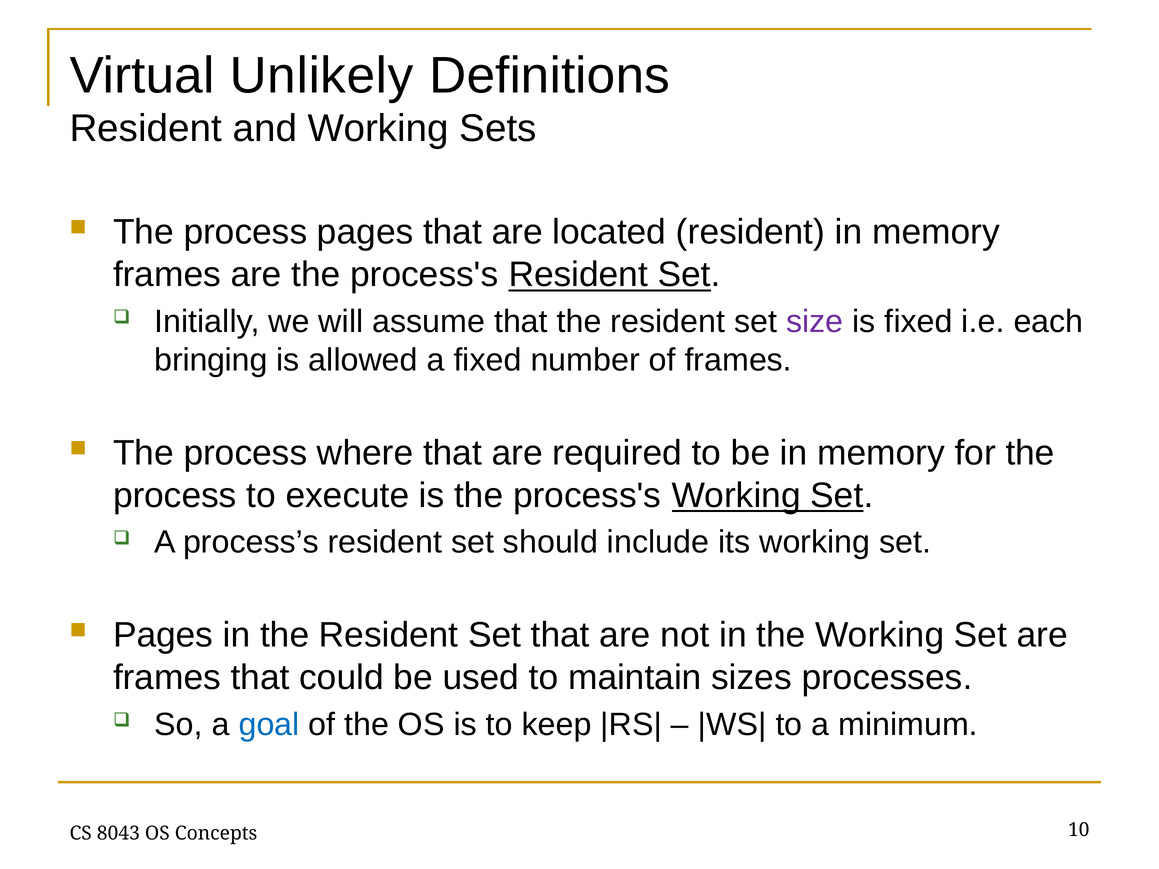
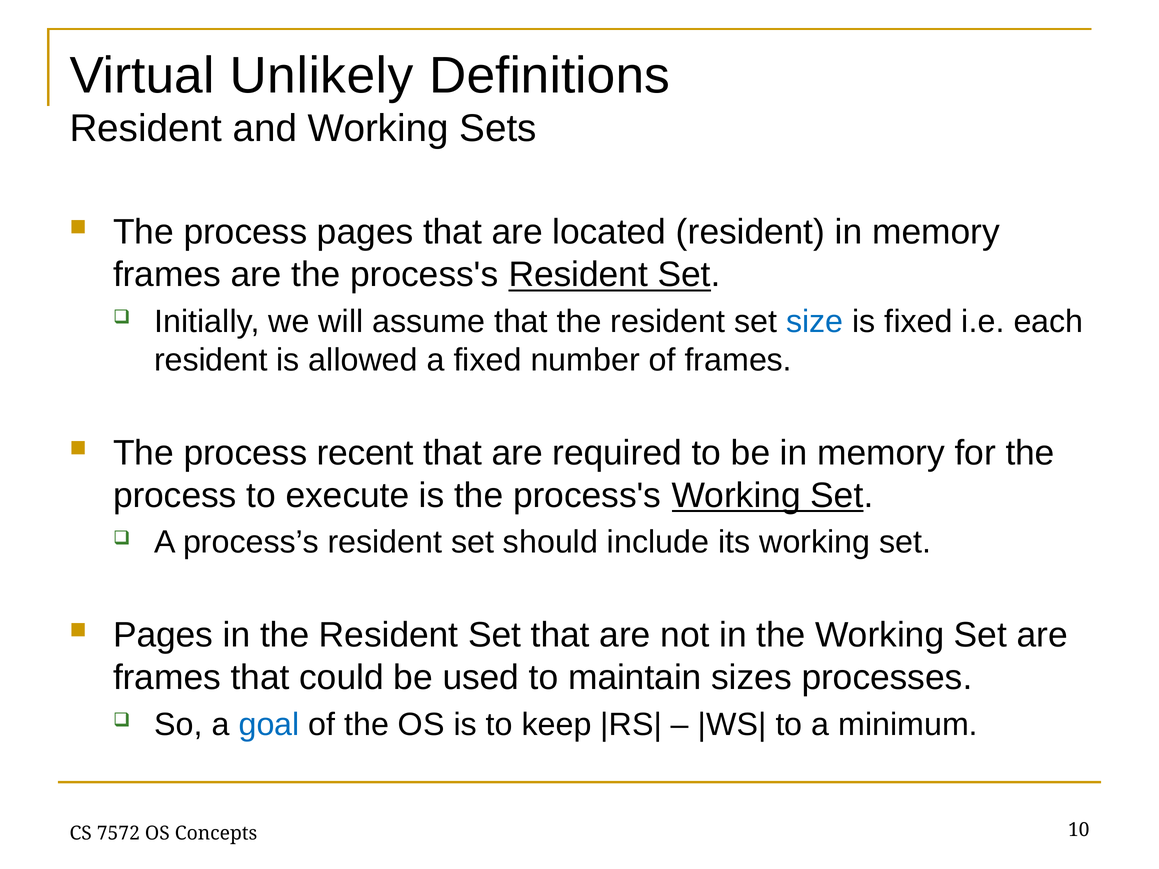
size colour: purple -> blue
bringing at (211, 360): bringing -> resident
where: where -> recent
8043: 8043 -> 7572
